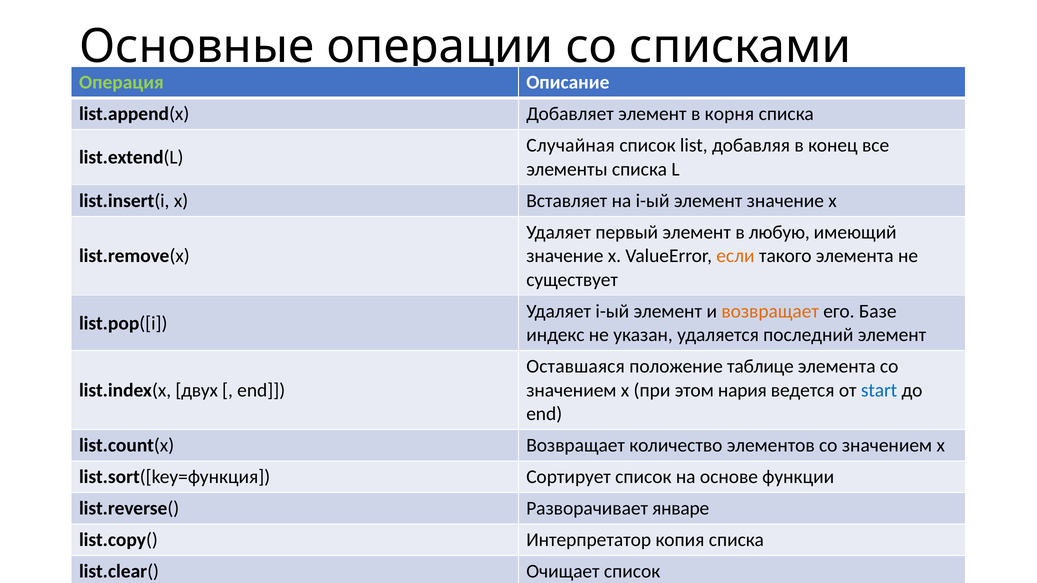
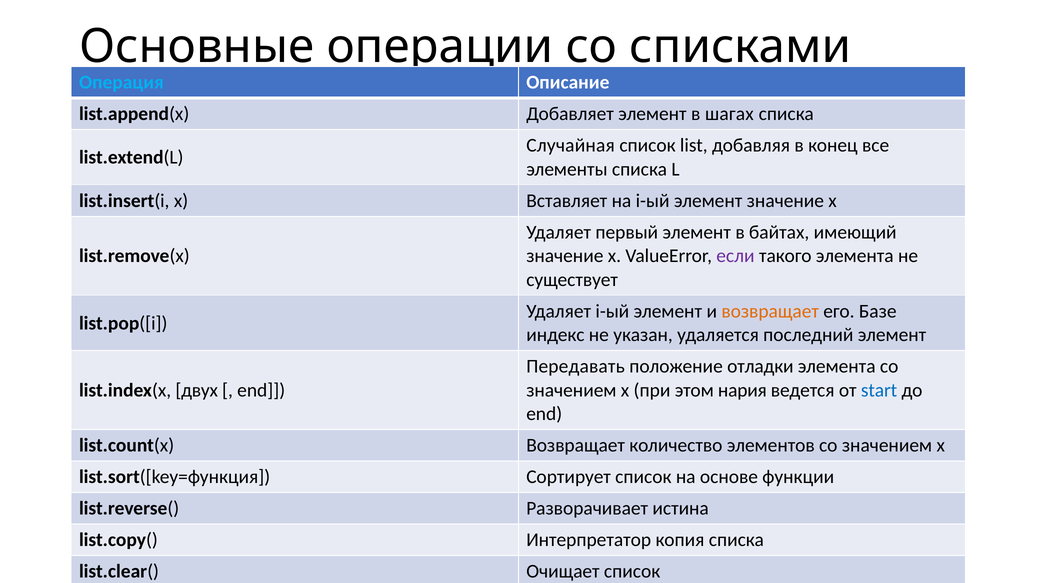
Операция colour: light green -> light blue
корня: корня -> шагах
любую: любую -> байтах
если colour: orange -> purple
Оставшаяся: Оставшаяся -> Передавать
таблице: таблице -> отладки
январе: январе -> истина
